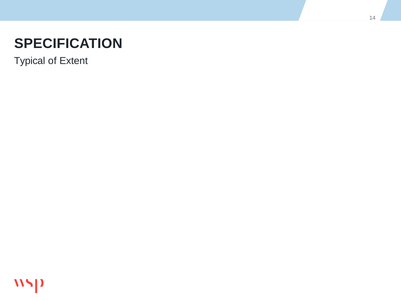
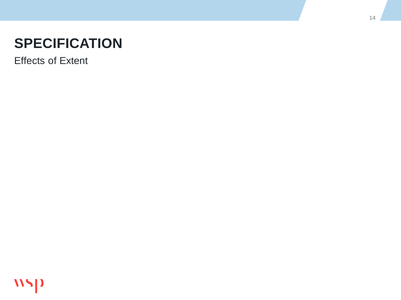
Typical: Typical -> Effects
